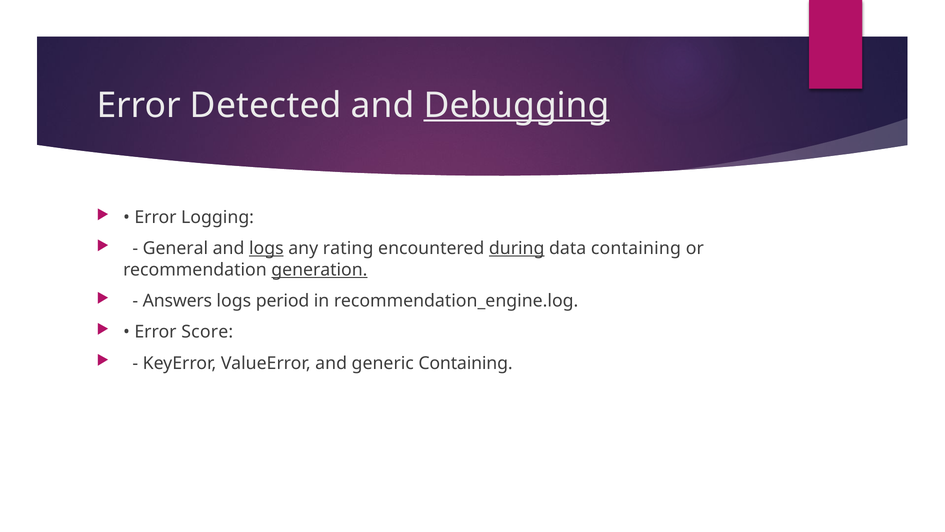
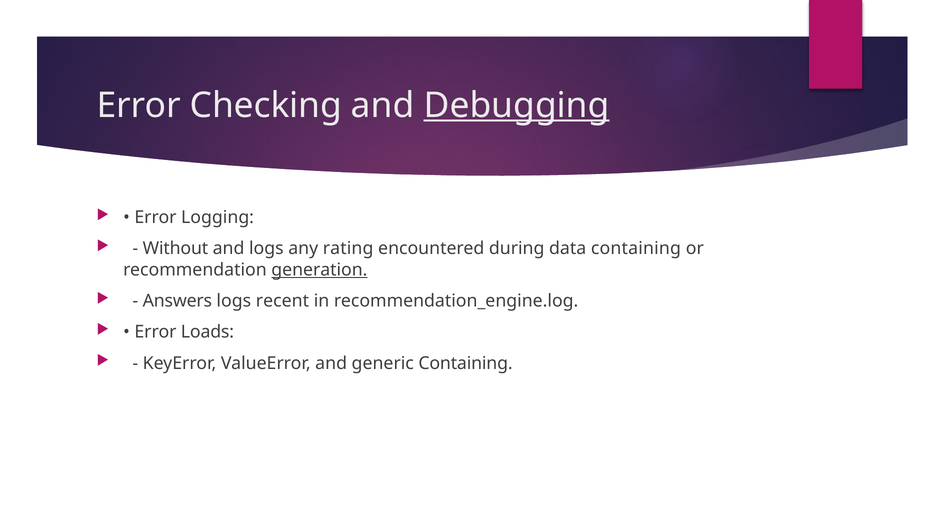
Detected: Detected -> Checking
General: General -> Without
logs at (266, 248) underline: present -> none
during underline: present -> none
period: period -> recent
Score: Score -> Loads
